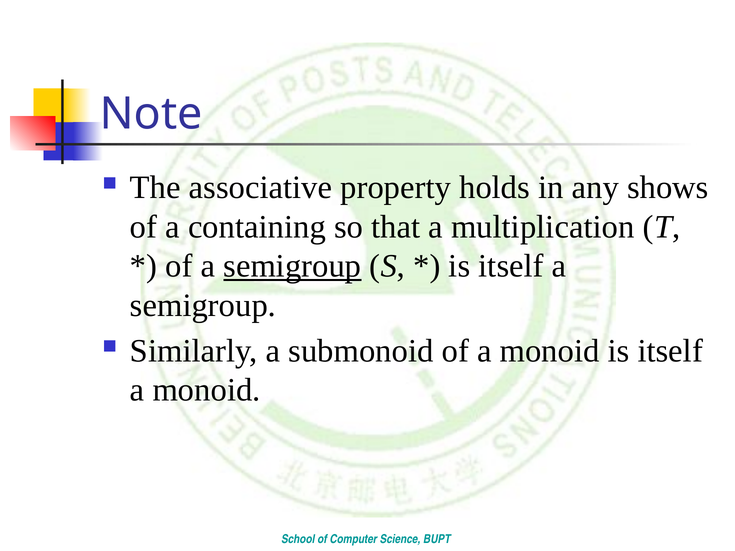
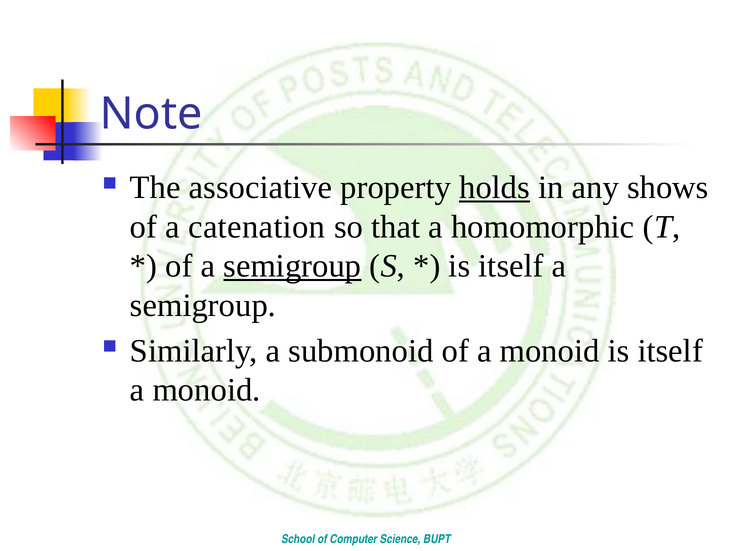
holds underline: none -> present
containing: containing -> catenation
multiplication: multiplication -> homomorphic
